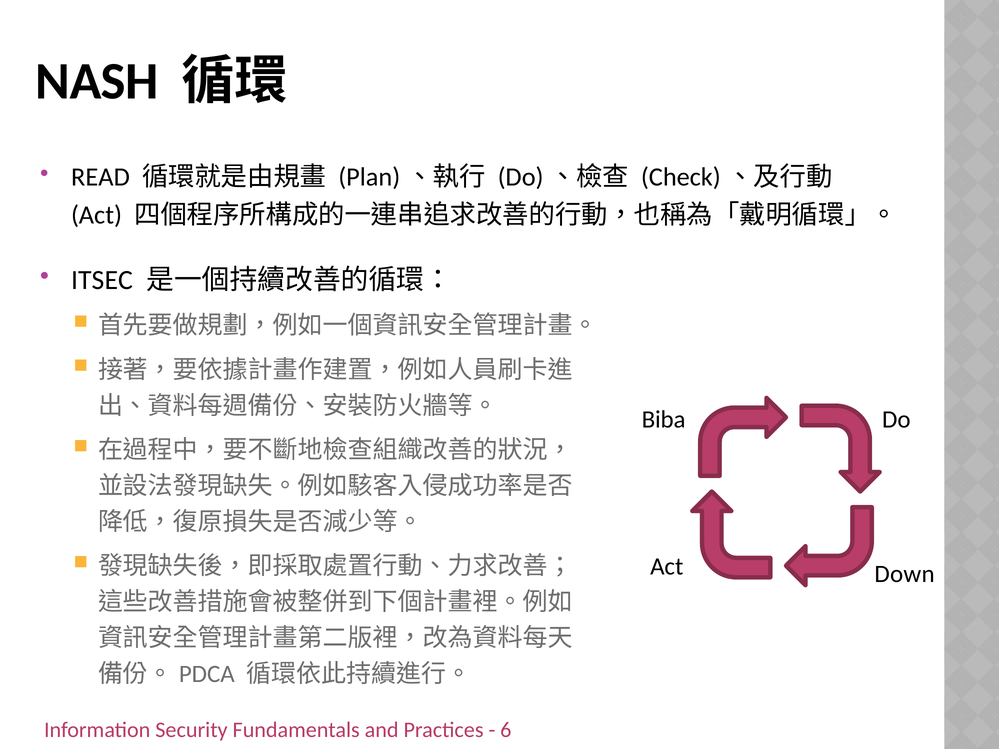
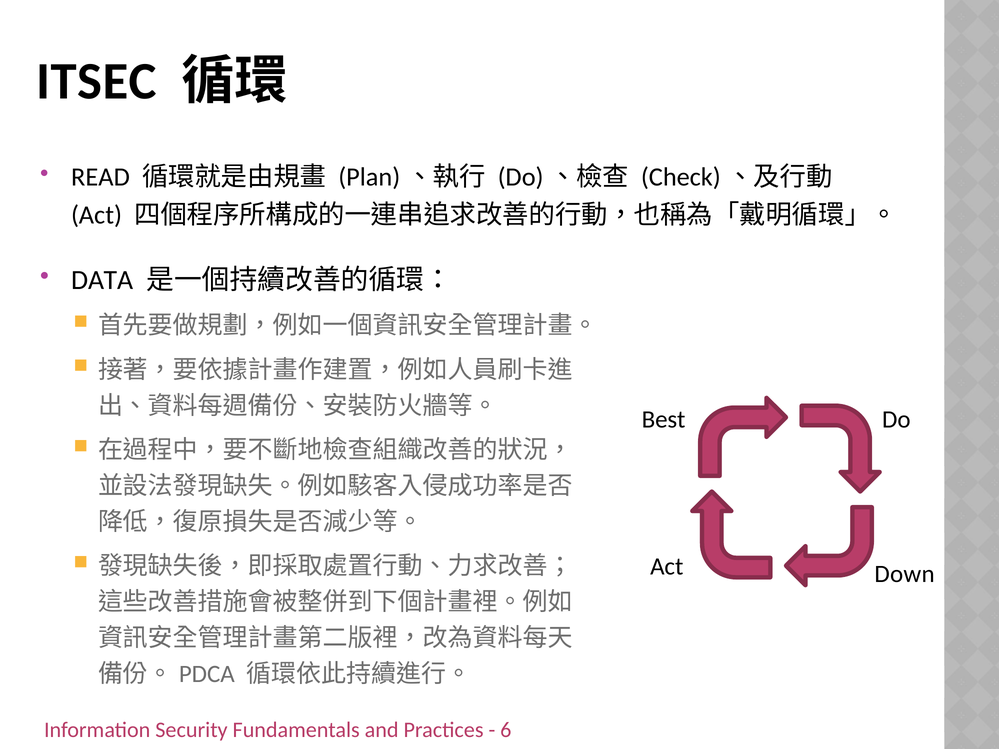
NASH: NASH -> ITSEC
ITSEC: ITSEC -> DATA
Biba: Biba -> Best
